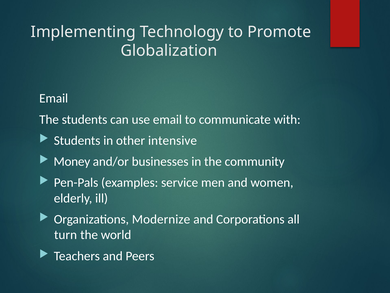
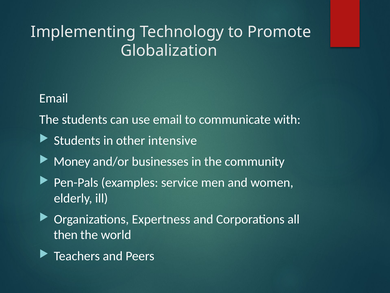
Modernize: Modernize -> Expertness
turn: turn -> then
